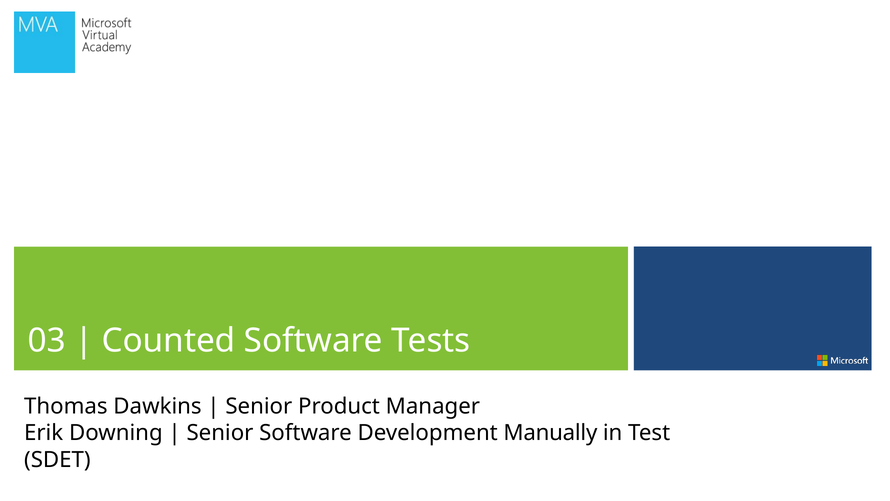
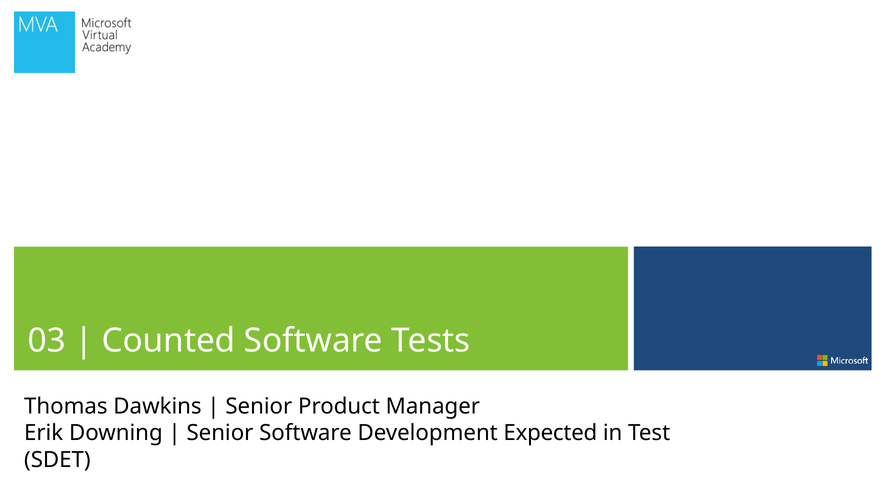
Manually: Manually -> Expected
